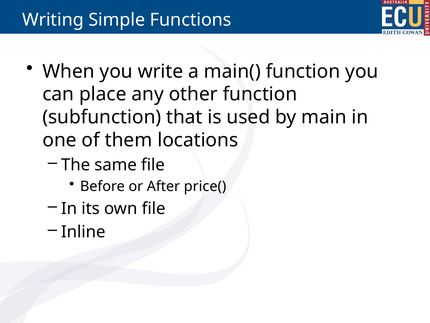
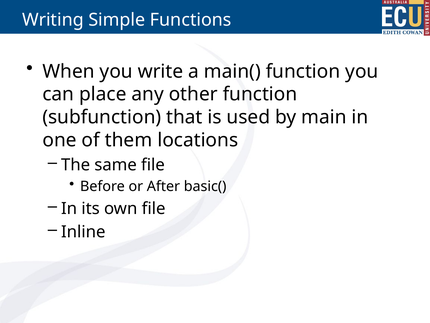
price(: price( -> basic(
